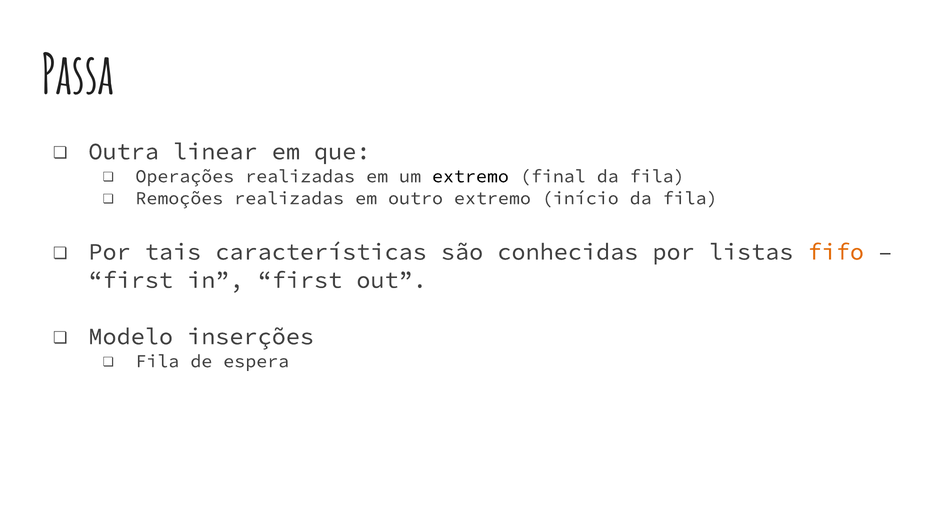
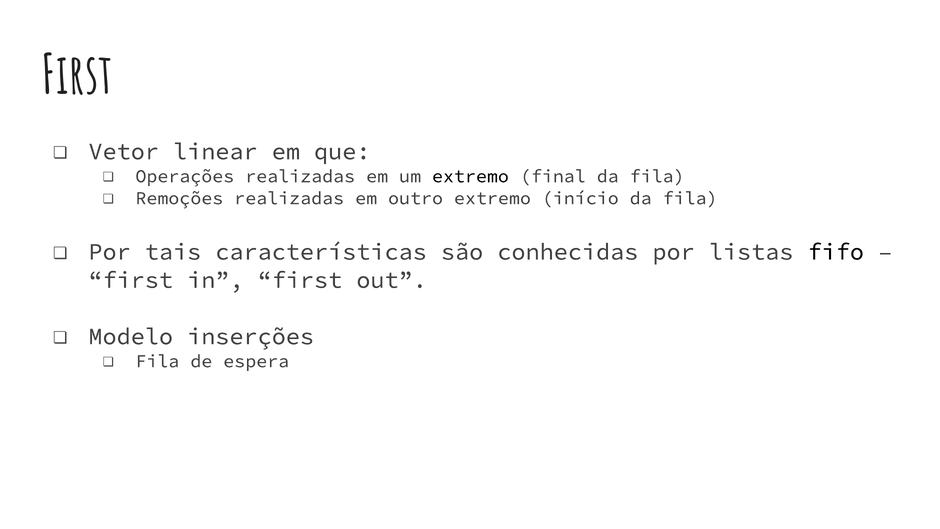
Passa at (77, 76): Passa -> First
Outra: Outra -> Vetor
fifo colour: orange -> black
